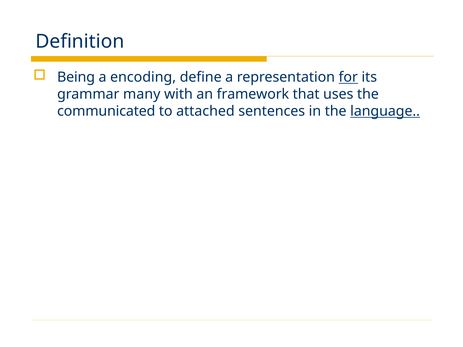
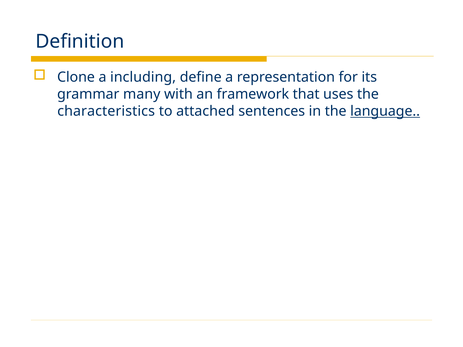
Being: Being -> Clone
encoding: encoding -> including
for underline: present -> none
communicated: communicated -> characteristics
